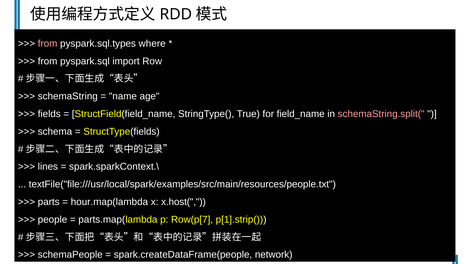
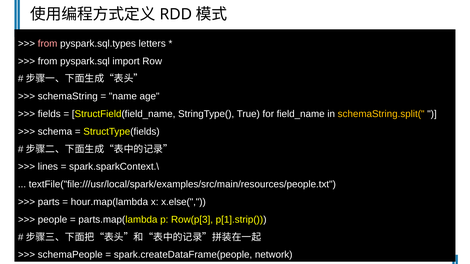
where: where -> letters
schemaString.split( colour: pink -> yellow
x.host(: x.host( -> x.else(
Row(p[7: Row(p[7 -> Row(p[3
